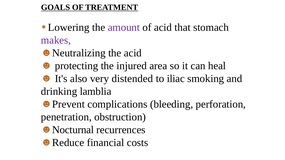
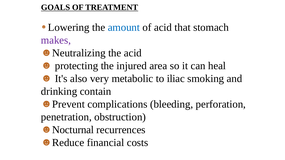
amount colour: purple -> blue
distended: distended -> metabolic
lamblia: lamblia -> contain
